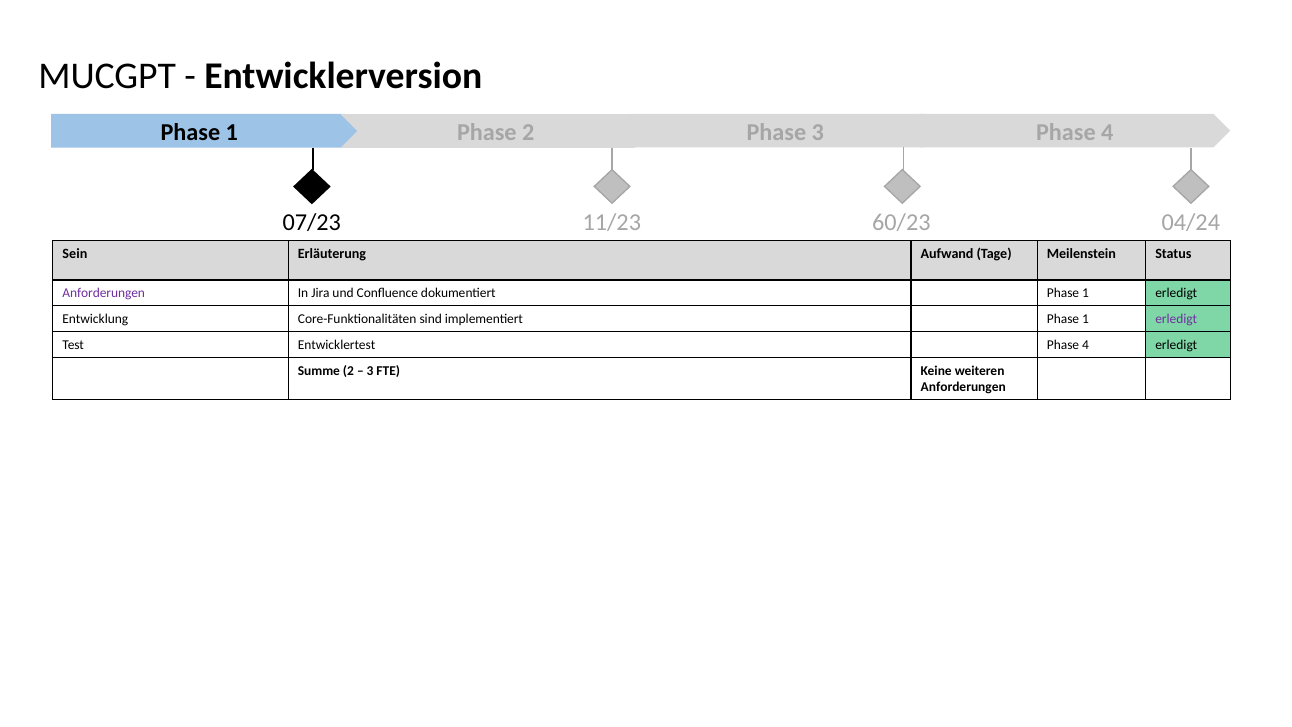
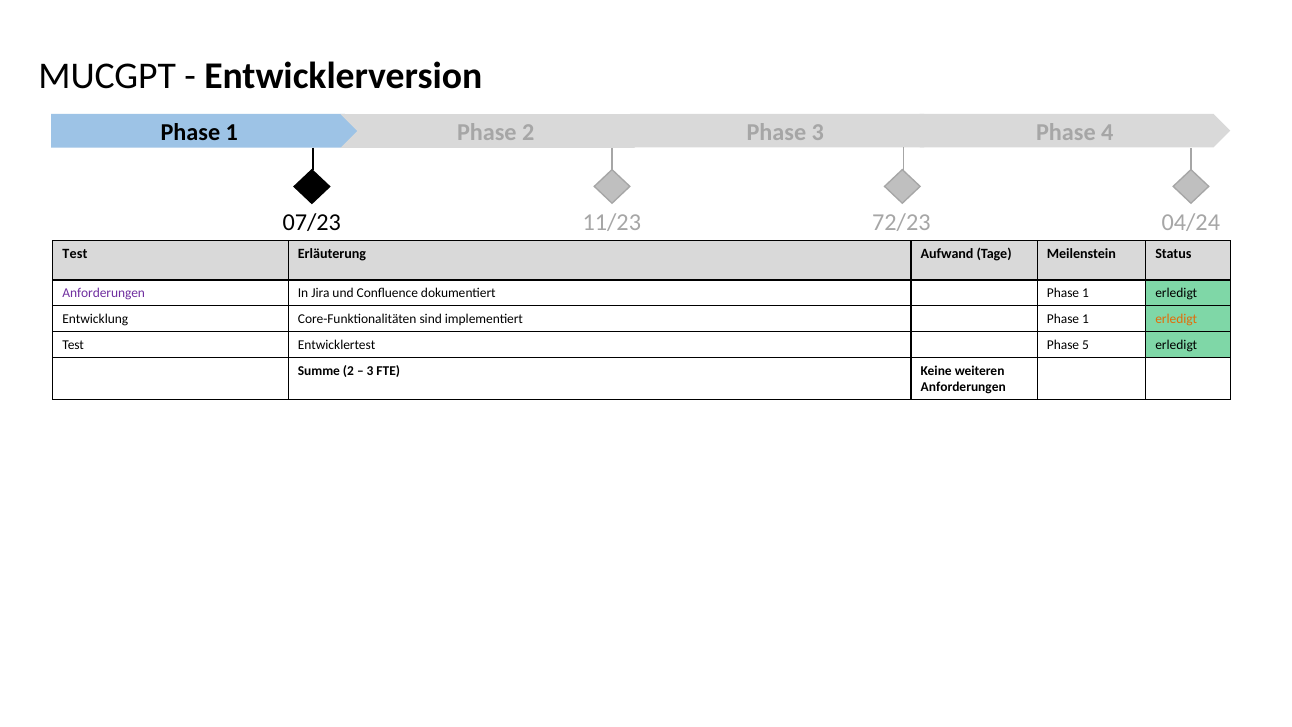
60/23: 60/23 -> 72/23
Sein at (75, 254): Sein -> Test
erledigt at (1176, 319) colour: purple -> orange
Entwicklertest Phase 4: 4 -> 5
